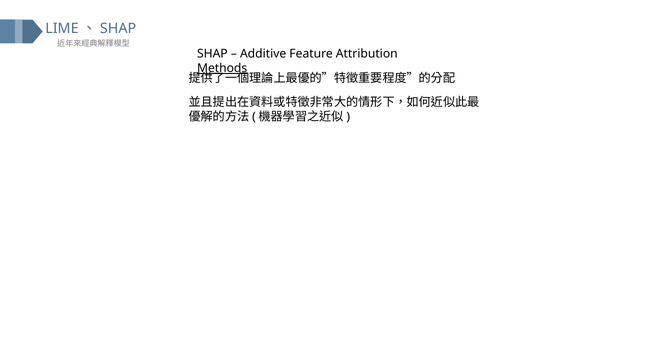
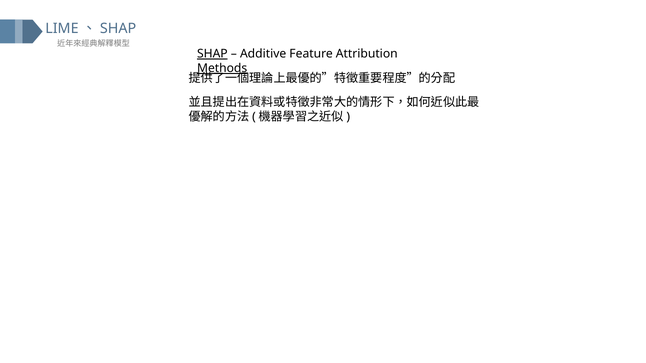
SHAP at (212, 54) underline: none -> present
